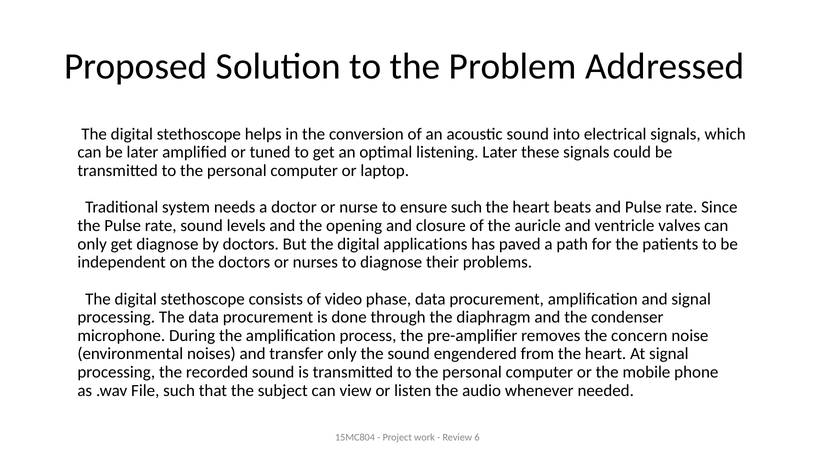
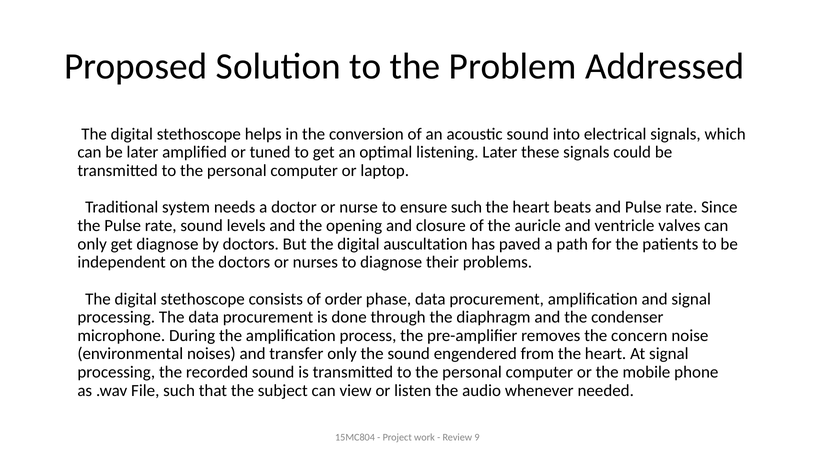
applications: applications -> auscultation
video: video -> order
6: 6 -> 9
